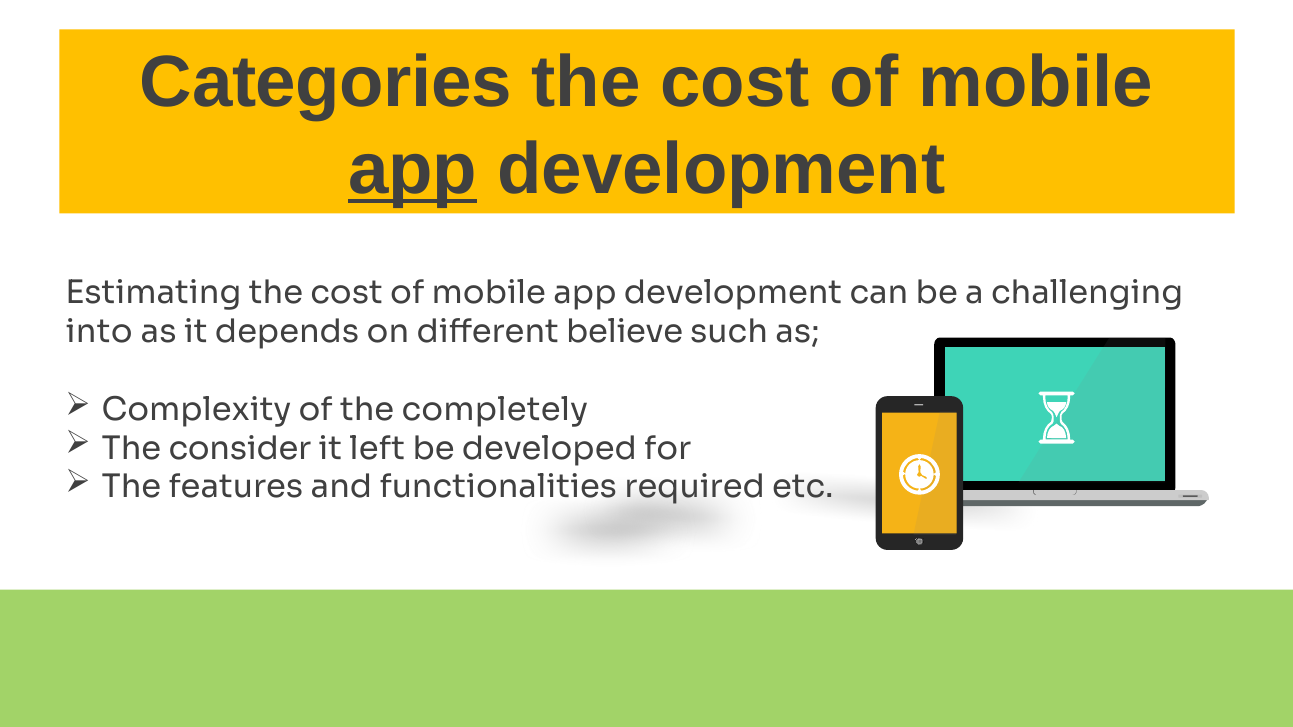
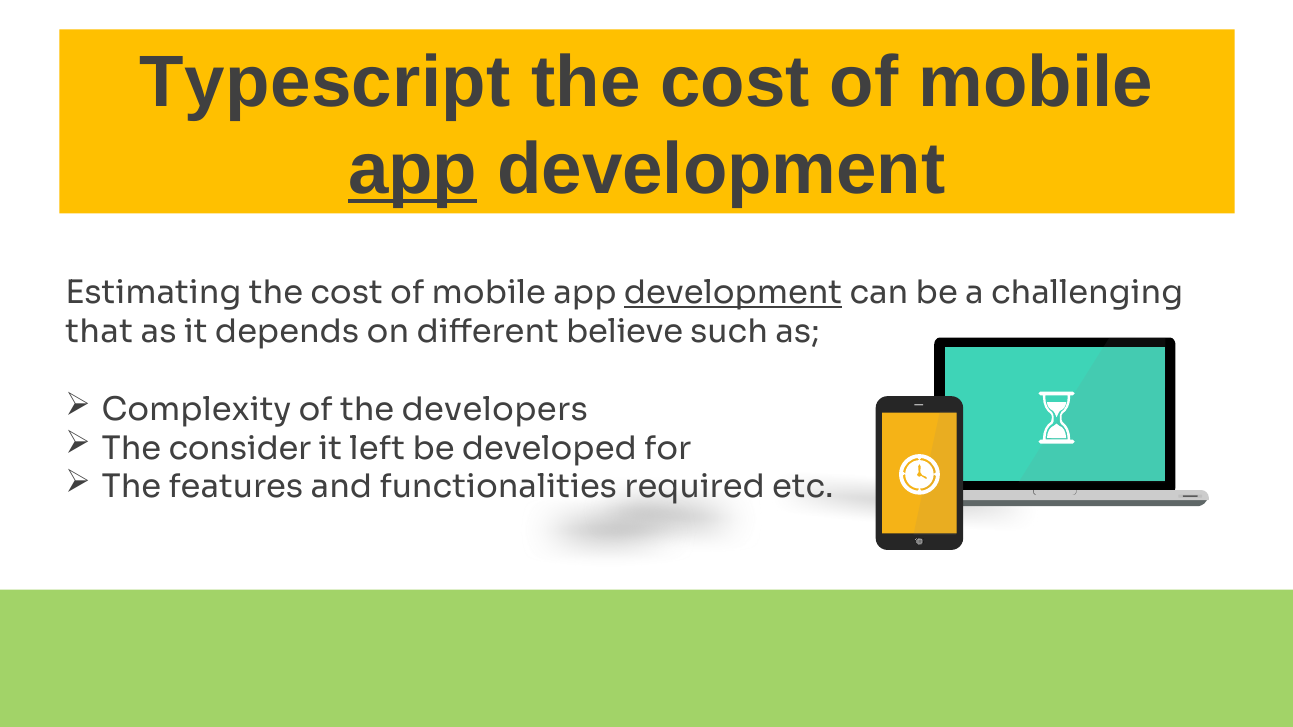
Categories: Categories -> Typescript
development at (733, 293) underline: none -> present
into: into -> that
completely: completely -> developers
